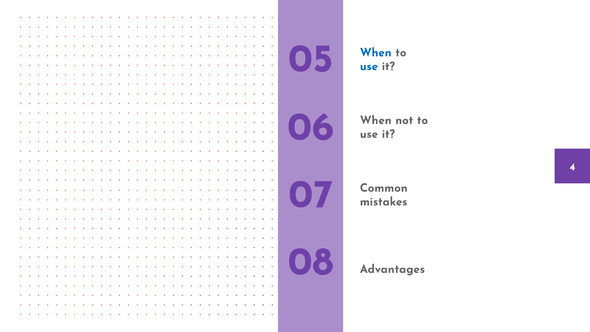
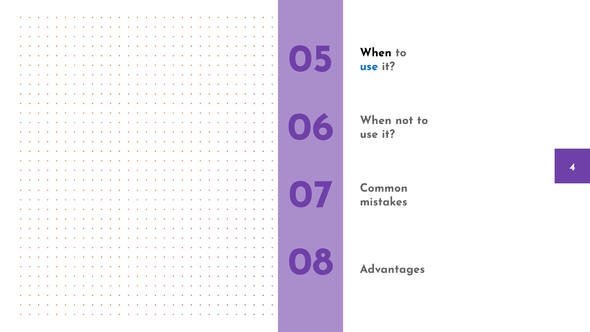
When at (376, 52) colour: blue -> black
